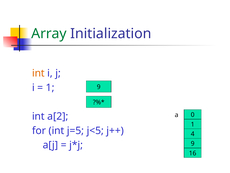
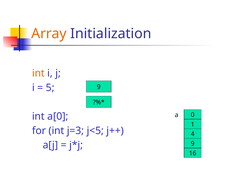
Array colour: green -> orange
1 at (50, 87): 1 -> 5
a[2: a[2 -> a[0
j=5: j=5 -> j=3
